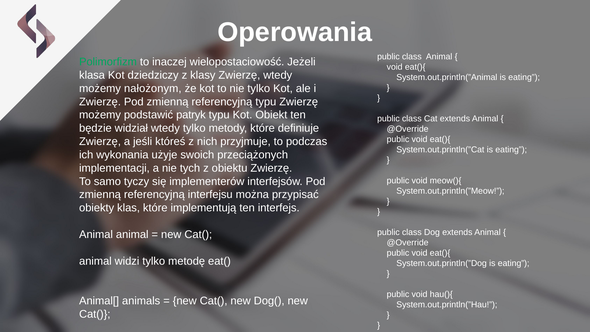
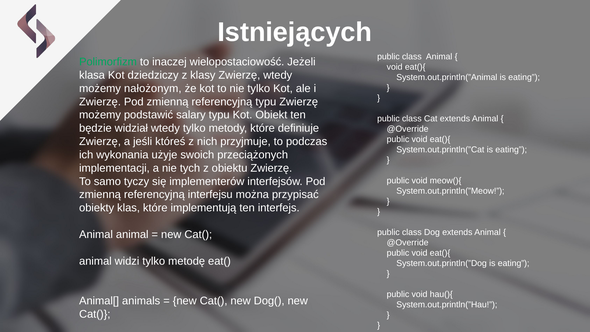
Operowania: Operowania -> Istniejących
patryk: patryk -> salary
